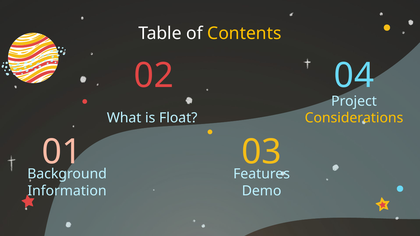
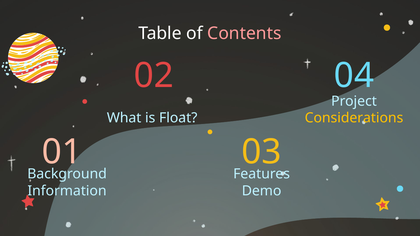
Contents colour: yellow -> pink
